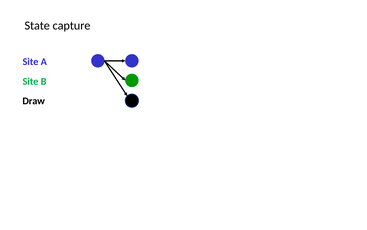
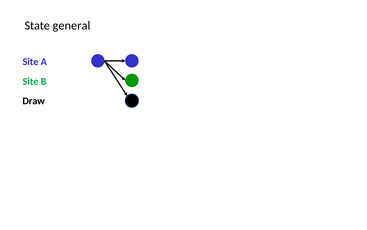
capture: capture -> general
